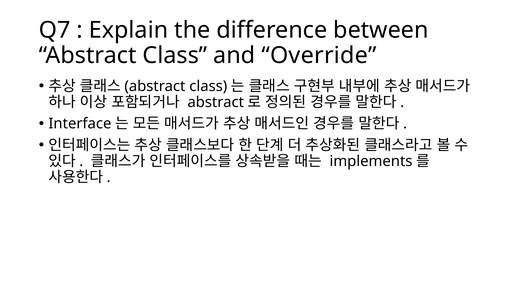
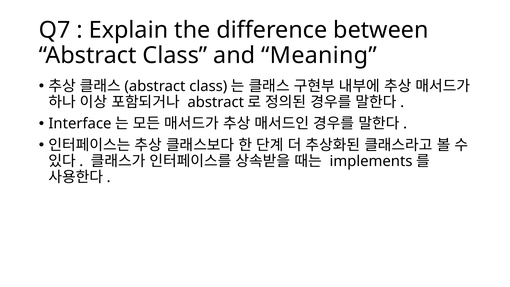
Override: Override -> Meaning
